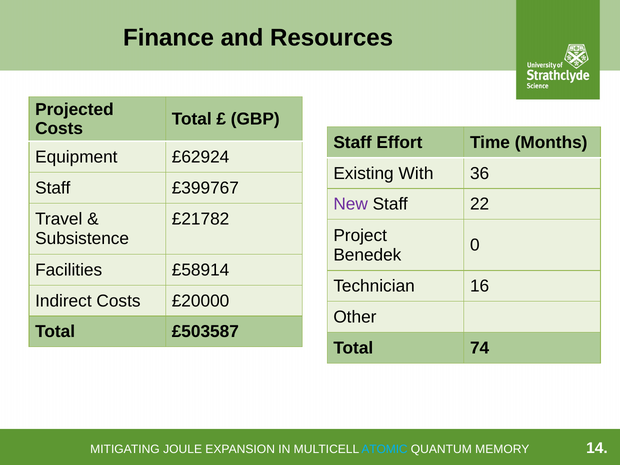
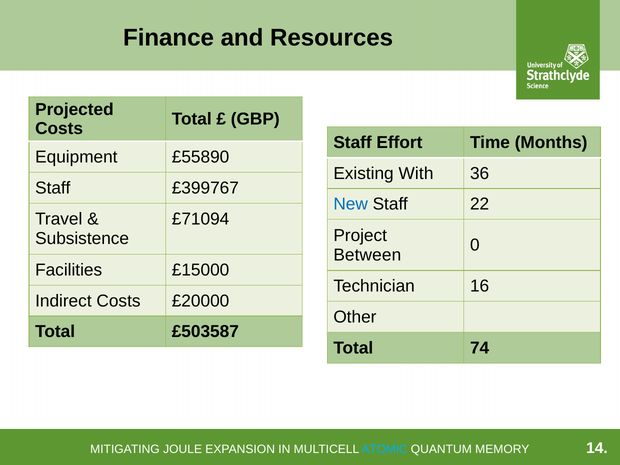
£62924: £62924 -> £55890
New colour: purple -> blue
£21782: £21782 -> £71094
Benedek: Benedek -> Between
£58914: £58914 -> £15000
